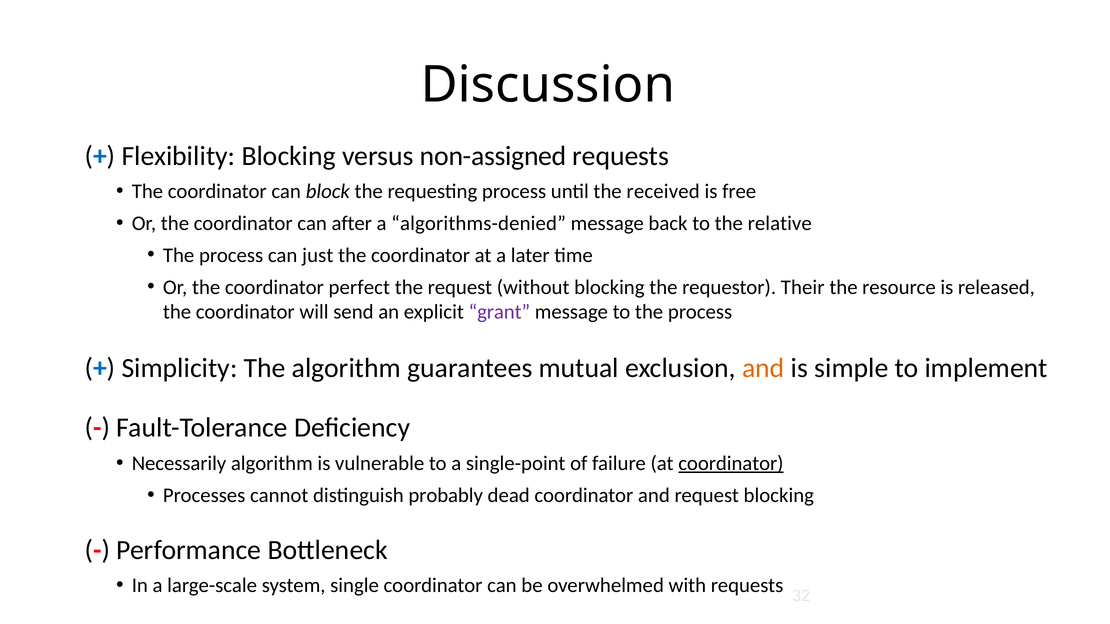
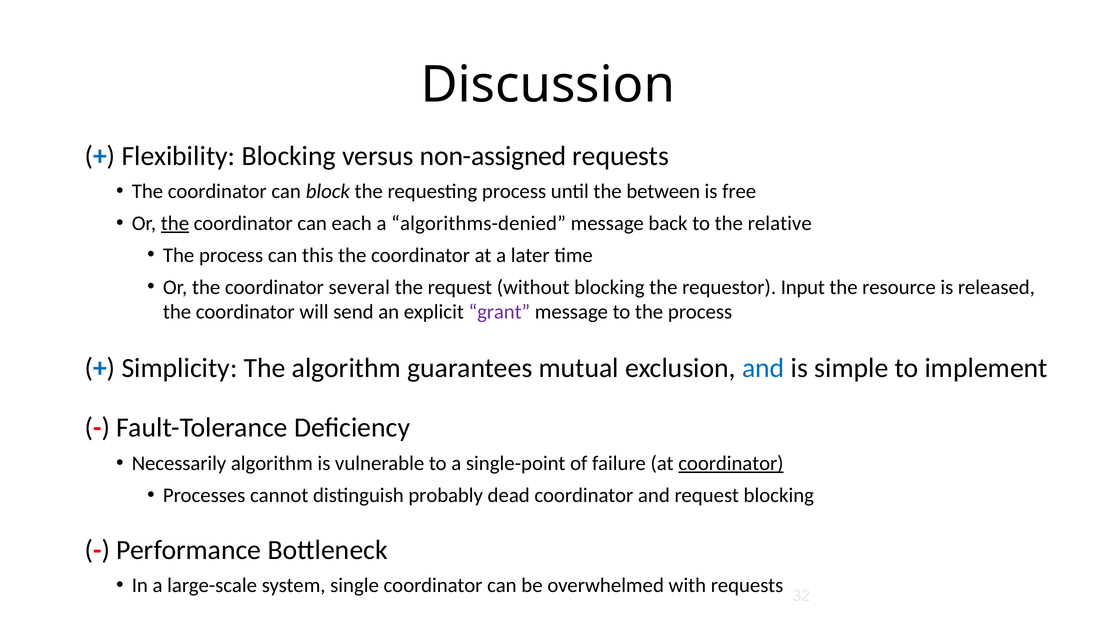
received: received -> between
the at (175, 223) underline: none -> present
after: after -> each
just: just -> this
perfect: perfect -> several
Their: Their -> Input
and at (763, 368) colour: orange -> blue
